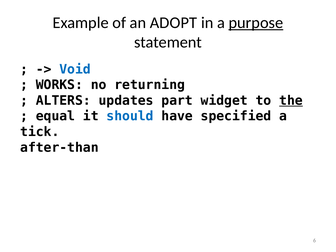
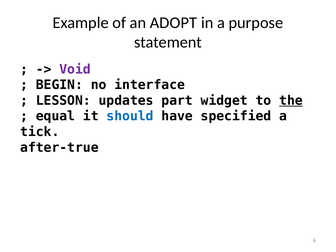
purpose underline: present -> none
Void colour: blue -> purple
WORKS: WORKS -> BEGIN
returning: returning -> interface
ALTERS: ALTERS -> LESSON
after-than: after-than -> after-true
